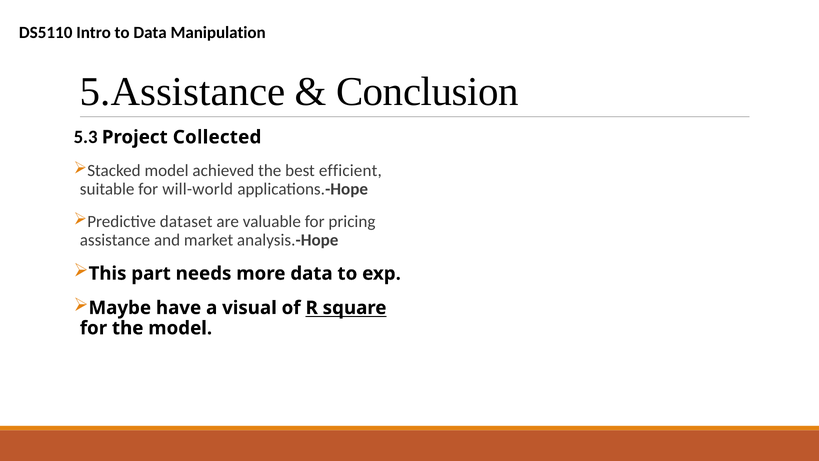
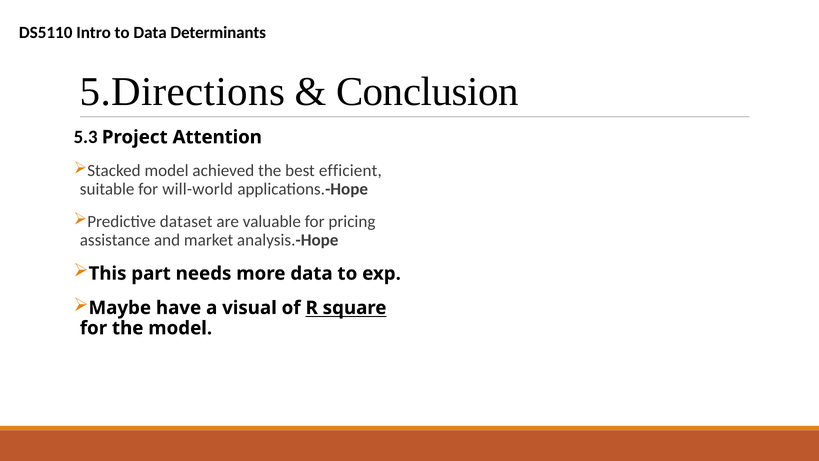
Manipulation: Manipulation -> Determinants
5.Assistance: 5.Assistance -> 5.Directions
Collected: Collected -> Attention
